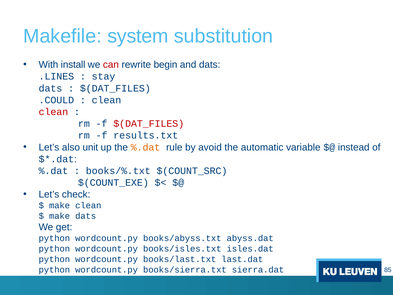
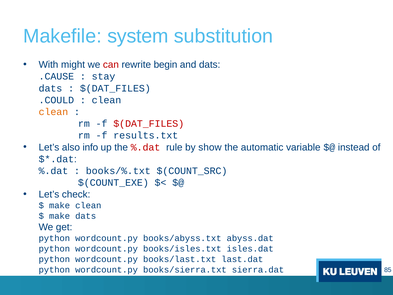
install: install -> might
.LINES: .LINES -> .CAUSE
clean at (53, 112) colour: red -> orange
unit: unit -> info
%.dat at (146, 147) colour: orange -> red
avoid: avoid -> show
